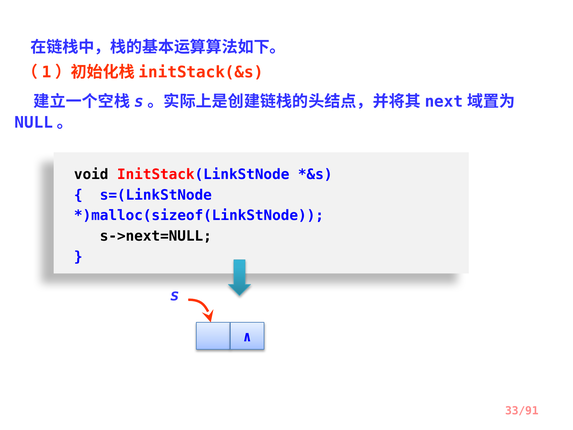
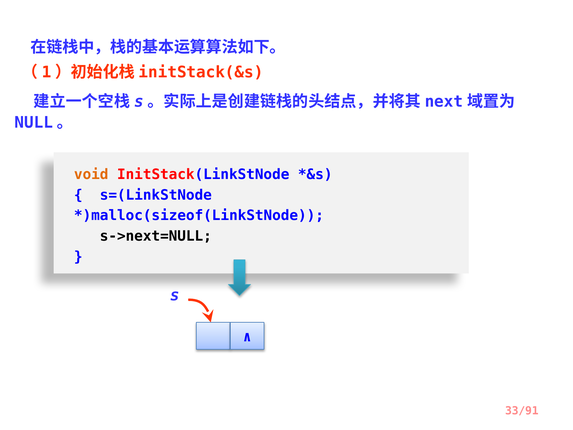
void colour: black -> orange
